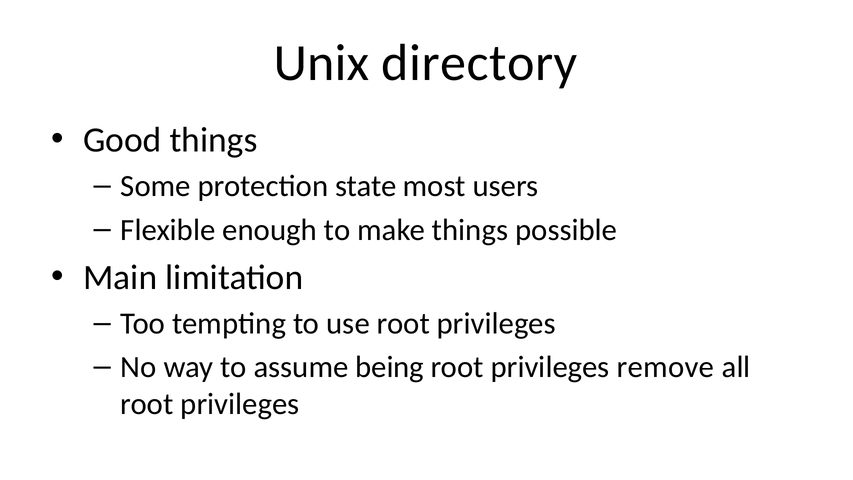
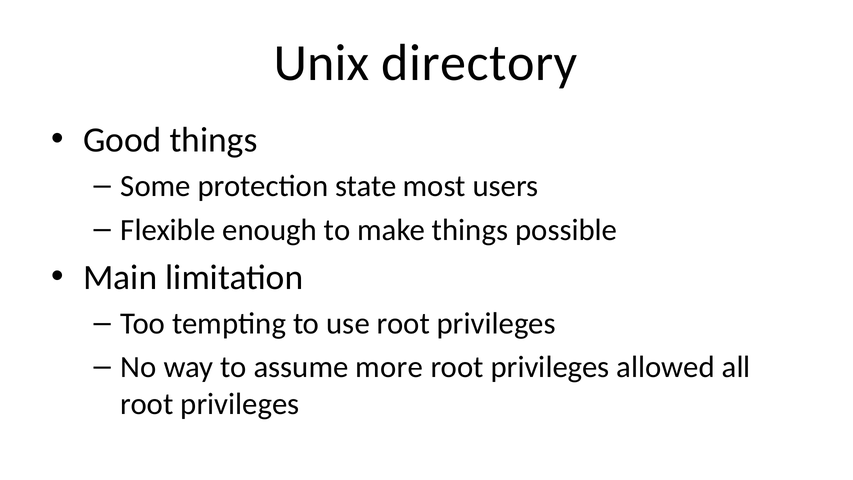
being: being -> more
remove: remove -> allowed
